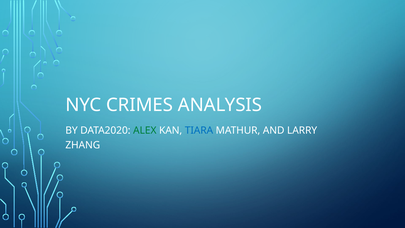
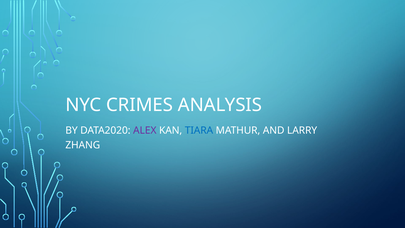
ALEX colour: green -> purple
